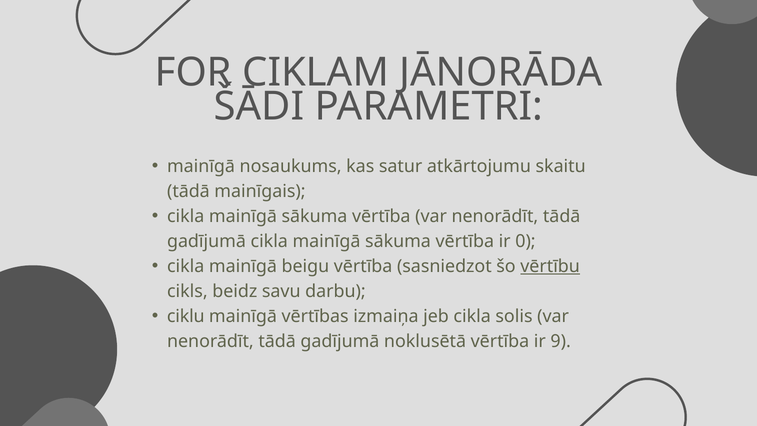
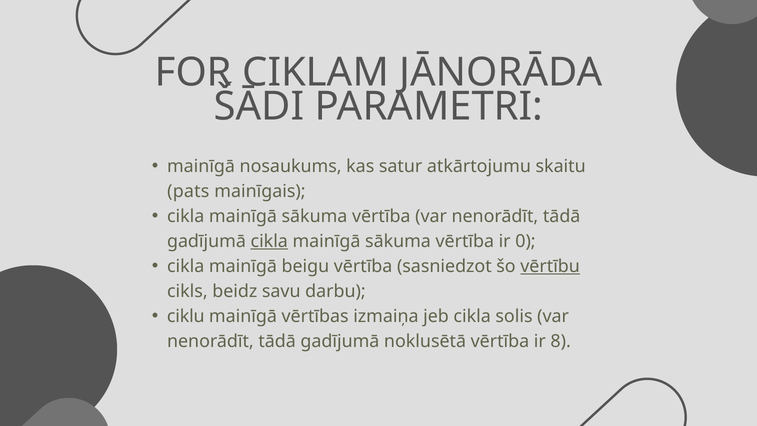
tādā at (188, 191): tādā -> pats
cikla at (269, 241) underline: none -> present
9: 9 -> 8
